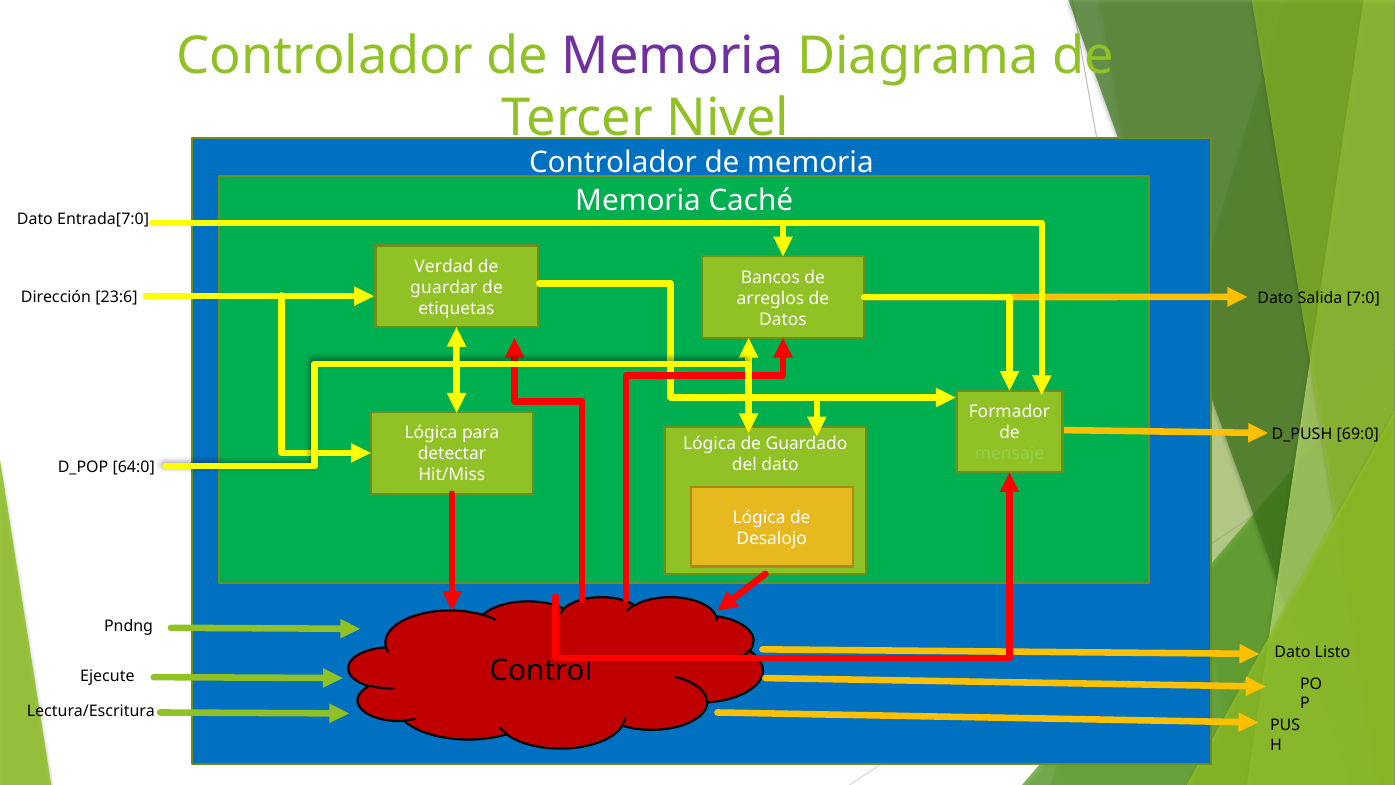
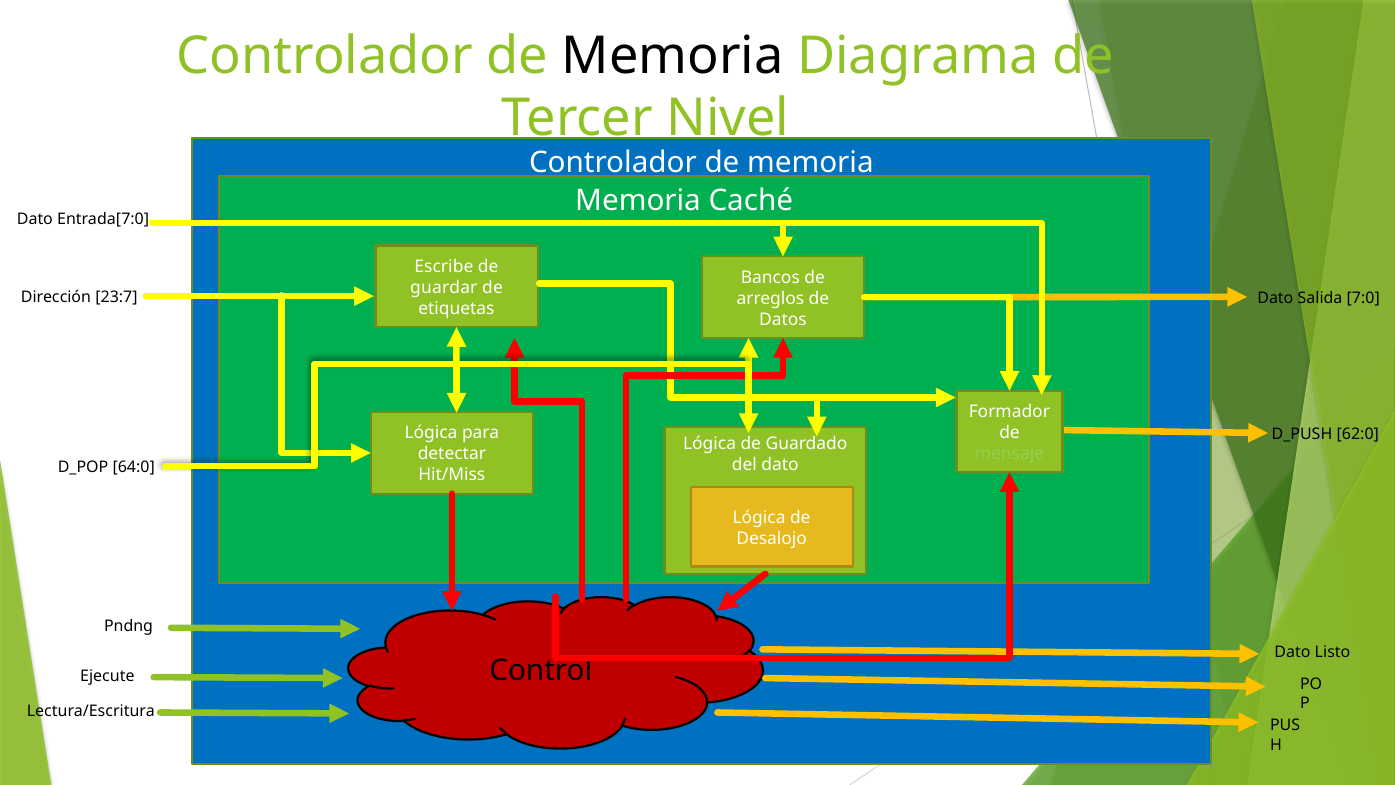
Memoria at (673, 56) colour: purple -> black
Verdad: Verdad -> Escribe
23:6: 23:6 -> 23:7
69:0: 69:0 -> 62:0
